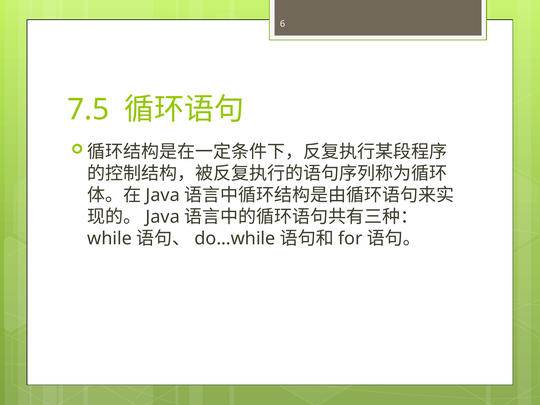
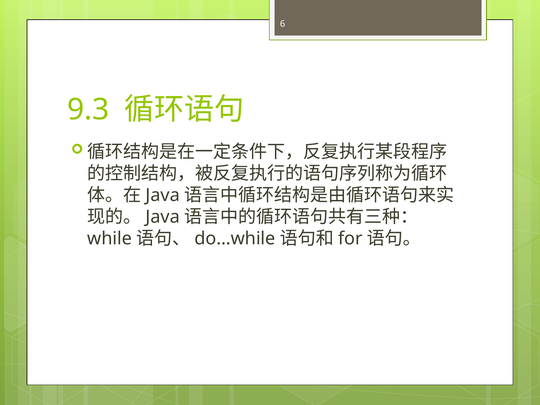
7.5: 7.5 -> 9.3
